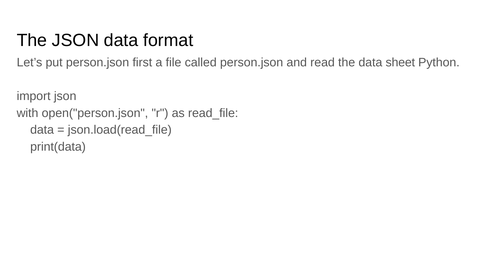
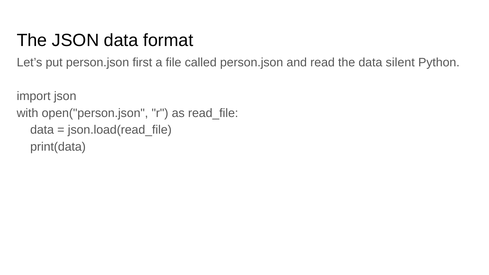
sheet: sheet -> silent
